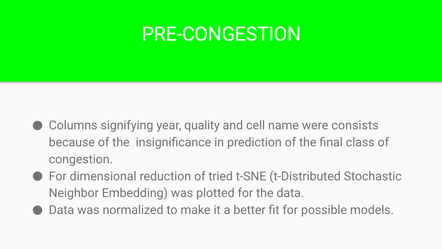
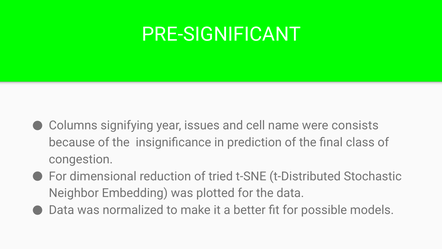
PRE-CONGESTION: PRE-CONGESTION -> PRE-SIGNIFICANT
quality: quality -> issues
